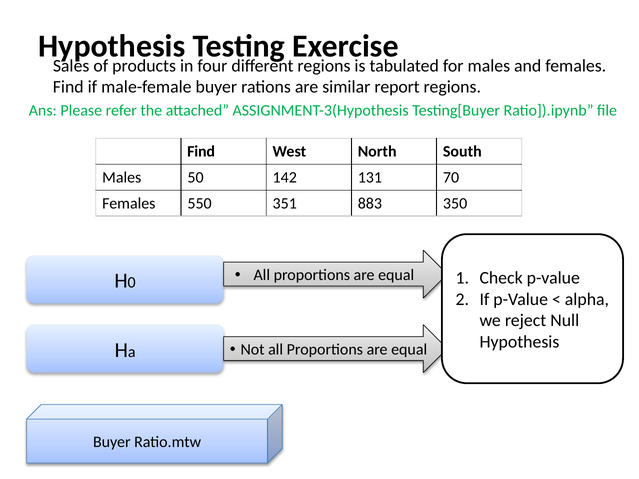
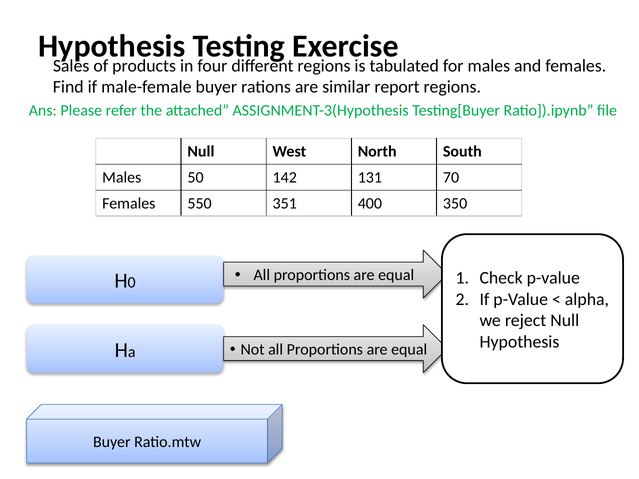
Find at (201, 152): Find -> Null
883: 883 -> 400
